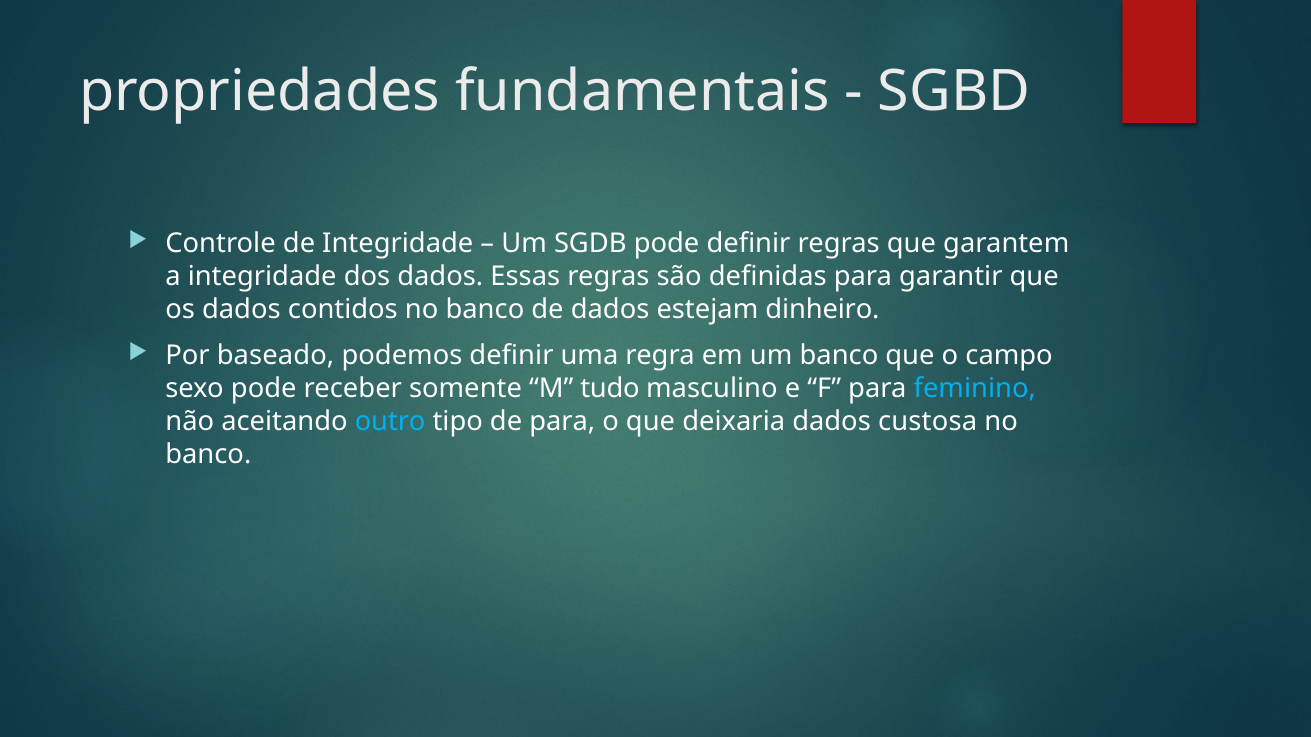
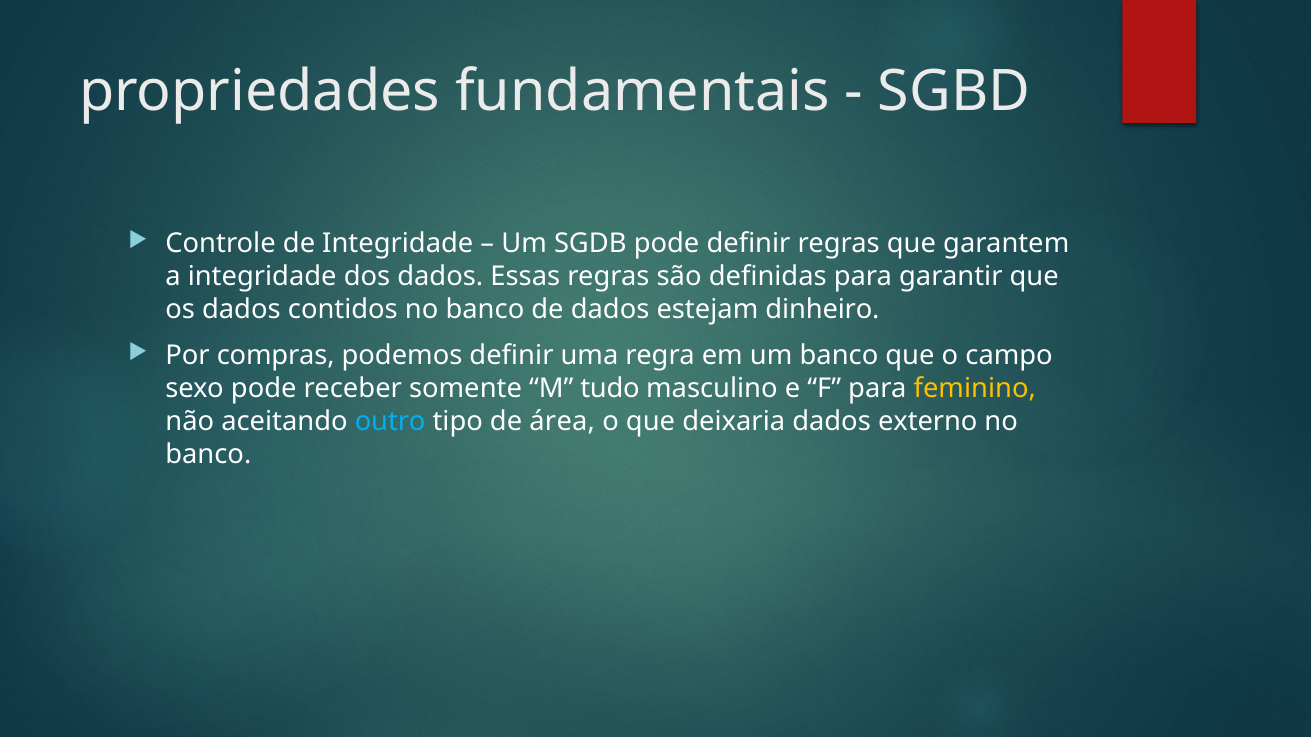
baseado: baseado -> compras
feminino colour: light blue -> yellow
de para: para -> área
custosa: custosa -> externo
